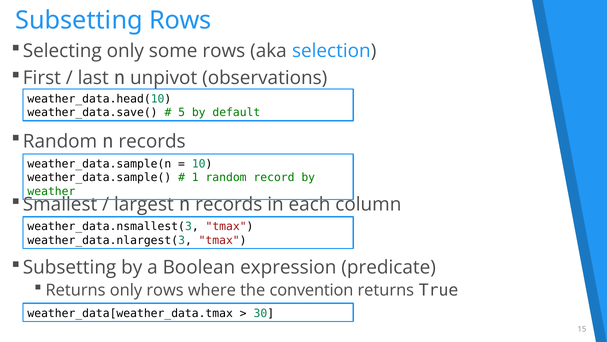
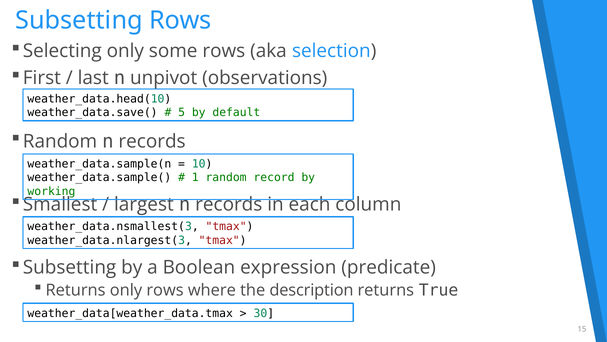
weather: weather -> working
convention: convention -> description
